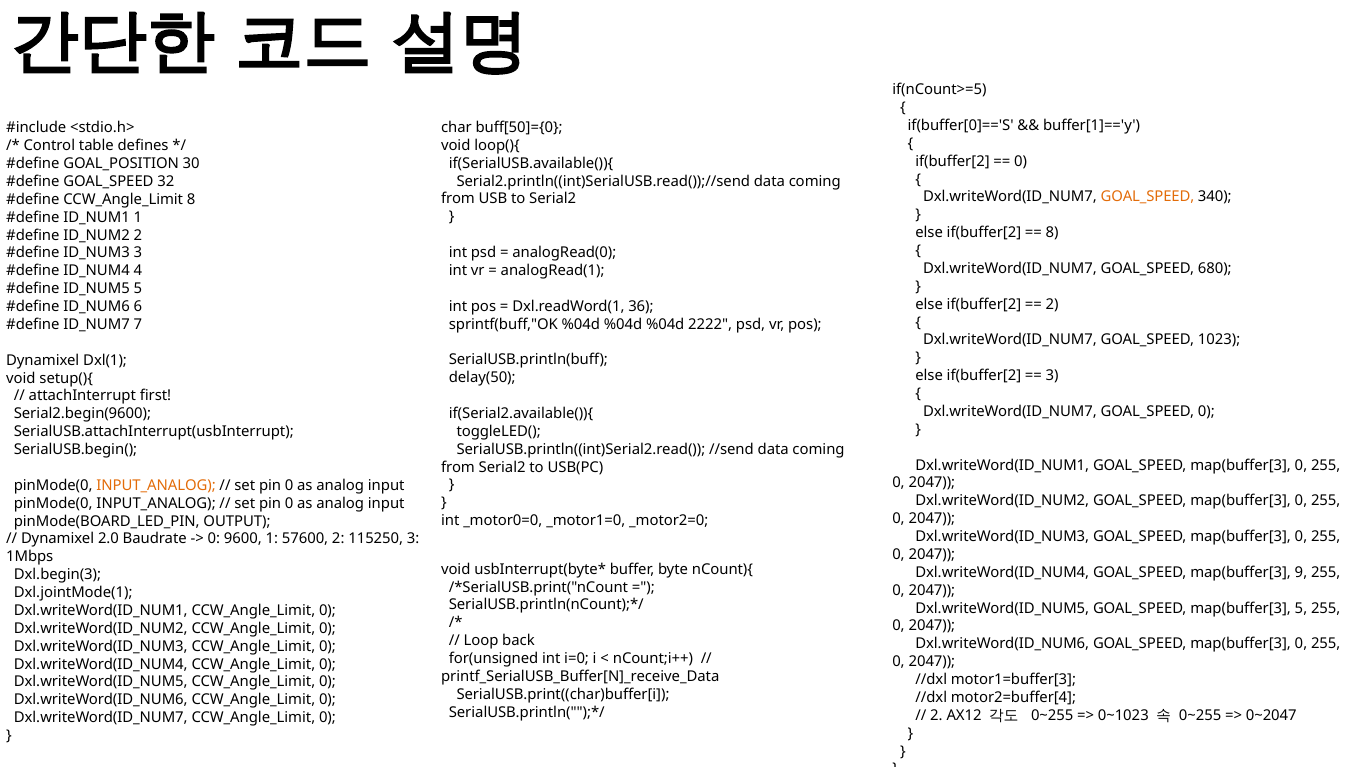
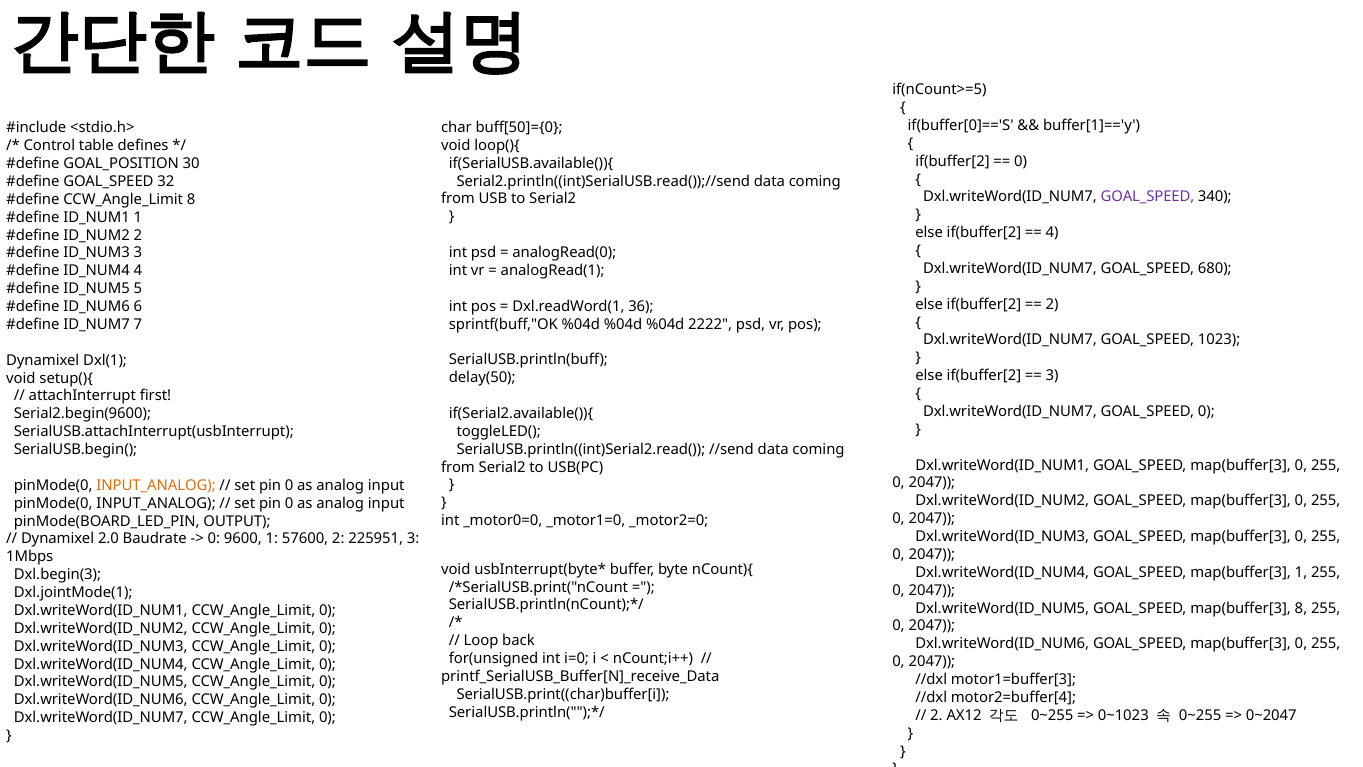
GOAL_SPEED at (1147, 197) colour: orange -> purple
8 at (1052, 233): 8 -> 4
115250: 115250 -> 225951
map(buffer[3 9: 9 -> 1
map(buffer[3 5: 5 -> 8
